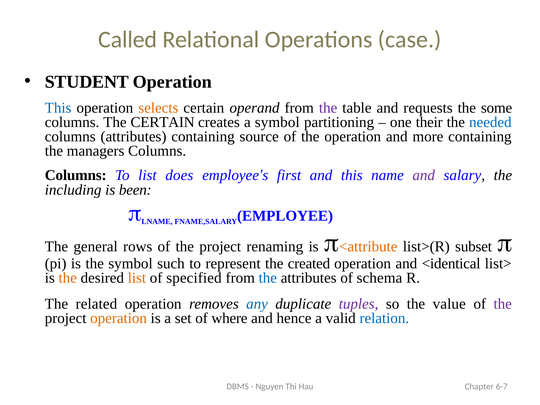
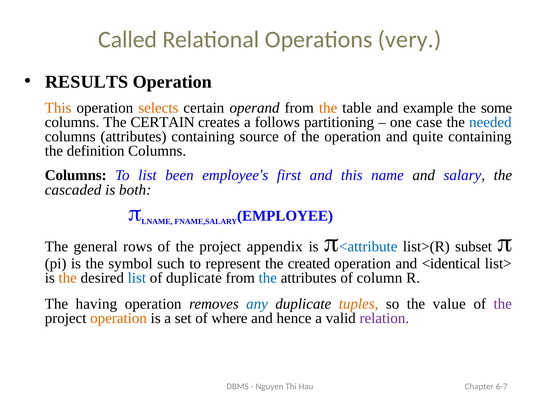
case: case -> very
STUDENT: STUDENT -> RESULTS
This at (58, 108) colour: blue -> orange
the at (328, 108) colour: purple -> orange
requests: requests -> example
a symbol: symbol -> follows
their: their -> case
more: more -> quite
managers: managers -> definition
does: does -> been
and at (424, 175) colour: purple -> black
including: including -> cascaded
been: been -> both
renaming: renaming -> appendix
<attribute colour: orange -> blue
list at (137, 278) colour: orange -> blue
of specified: specified -> duplicate
schema: schema -> column
related: related -> having
tuples colour: purple -> orange
relation colour: blue -> purple
